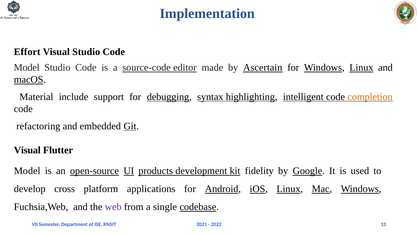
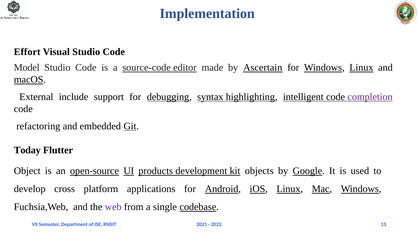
Material: Material -> External
completion colour: orange -> purple
Visual at (27, 150): Visual -> Today
Model at (27, 171): Model -> Object
fidelity: fidelity -> objects
